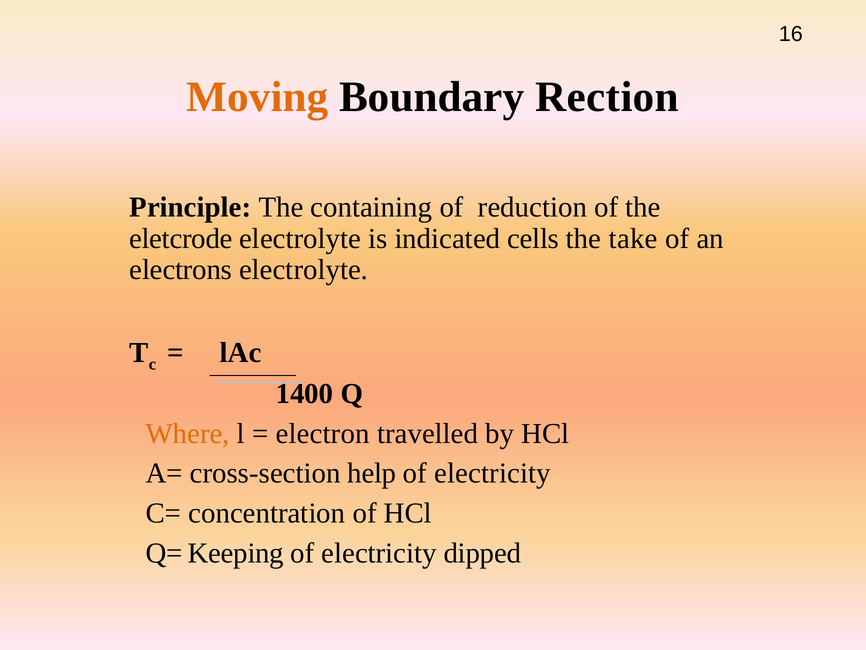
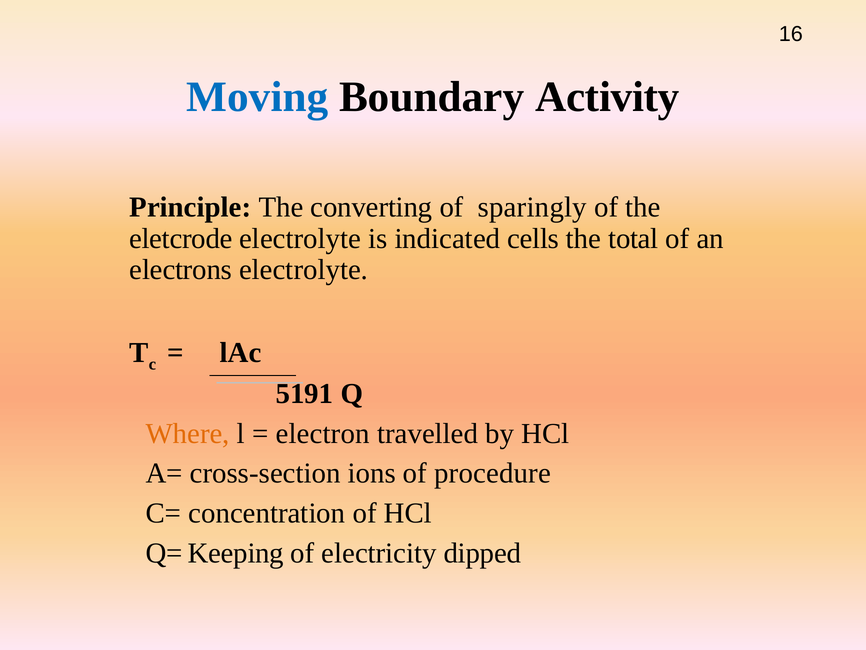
Moving colour: orange -> blue
Rection: Rection -> Activity
containing: containing -> converting
reduction: reduction -> sparingly
take: take -> total
1400: 1400 -> 5191
help: help -> ions
electricity at (492, 473): electricity -> procedure
